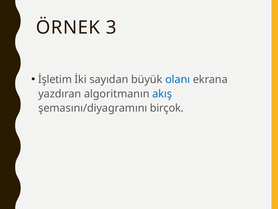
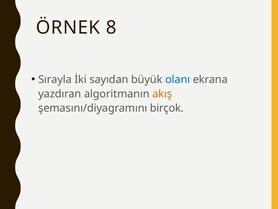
3: 3 -> 8
İşletim: İşletim -> Sırayla
akış colour: blue -> orange
